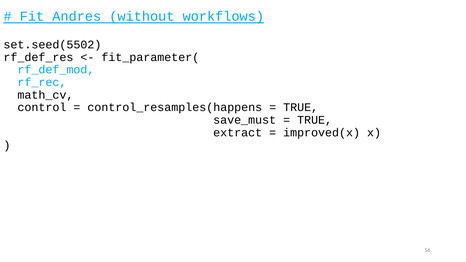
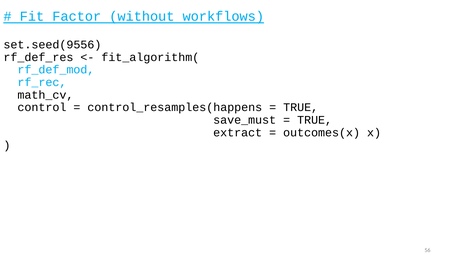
Andres: Andres -> Factor
set.seed(5502: set.seed(5502 -> set.seed(9556
fit_parameter(: fit_parameter( -> fit_algorithm(
improved(x: improved(x -> outcomes(x
